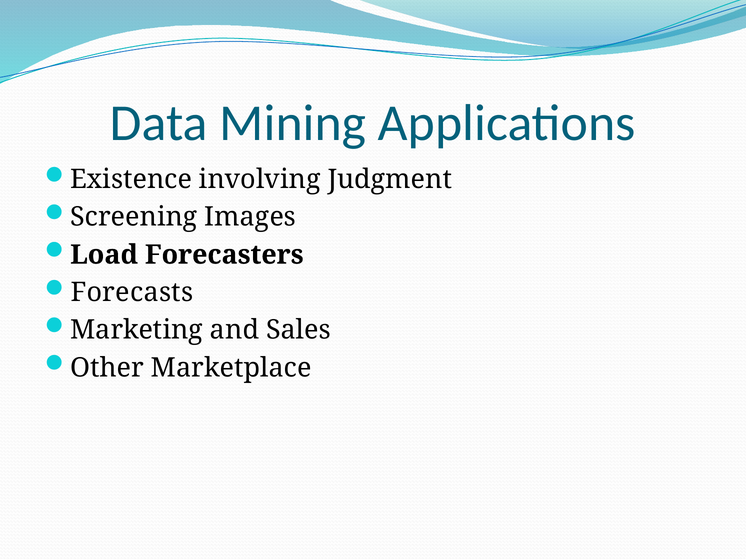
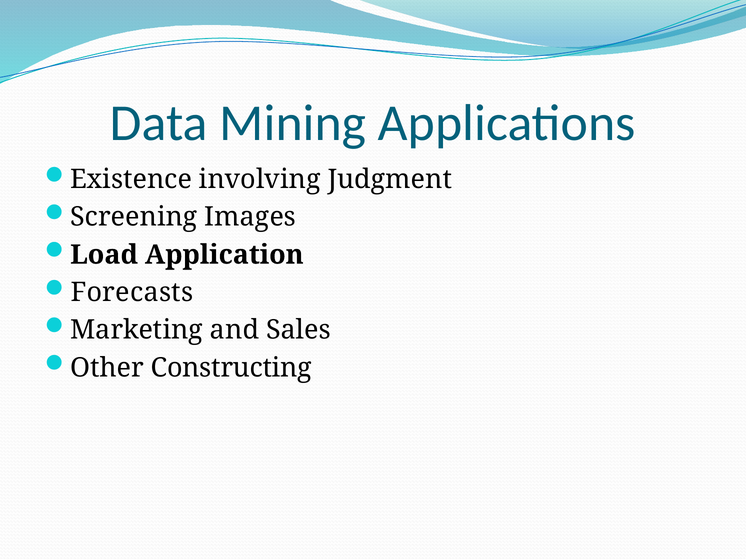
Forecasters: Forecasters -> Application
Marketplace: Marketplace -> Constructing
